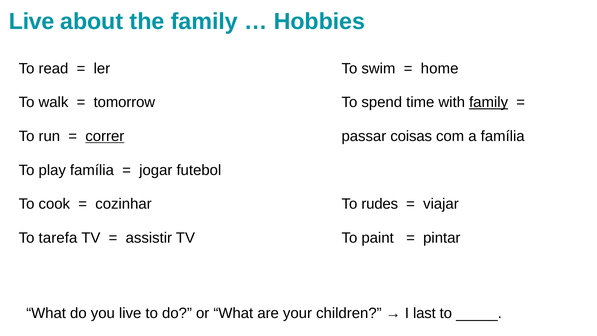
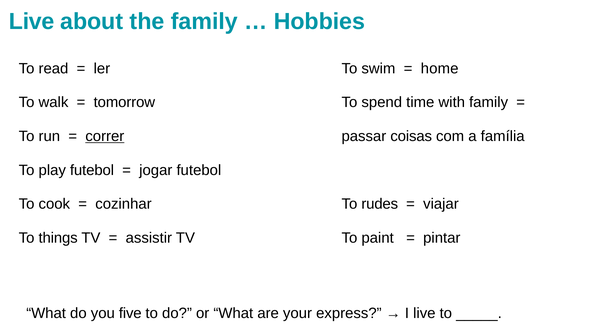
family at (489, 102) underline: present -> none
play família: família -> futebol
tarefa: tarefa -> things
you live: live -> five
children: children -> express
I last: last -> live
